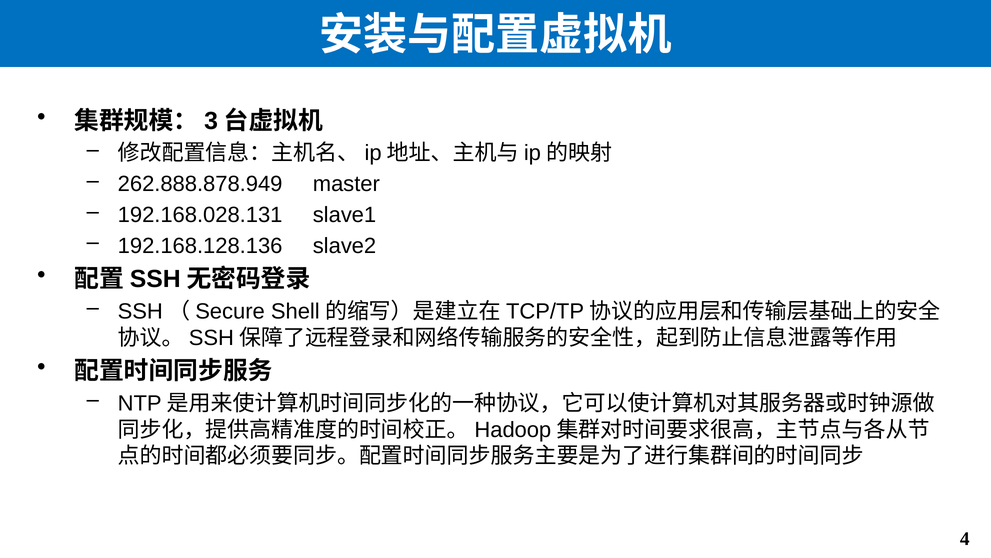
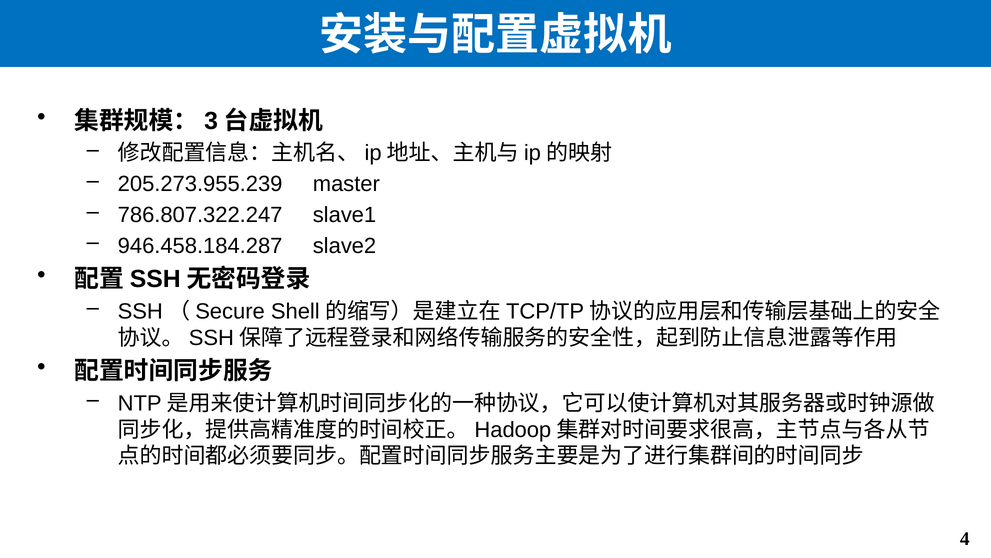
262.888.878.949: 262.888.878.949 -> 205.273.955.239
192.168.028.131: 192.168.028.131 -> 786.807.322.247
192.168.128.136: 192.168.128.136 -> 946.458.184.287
